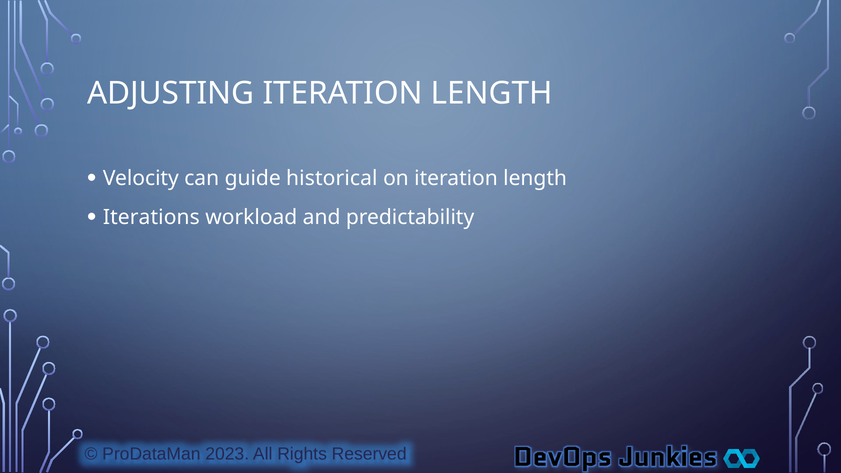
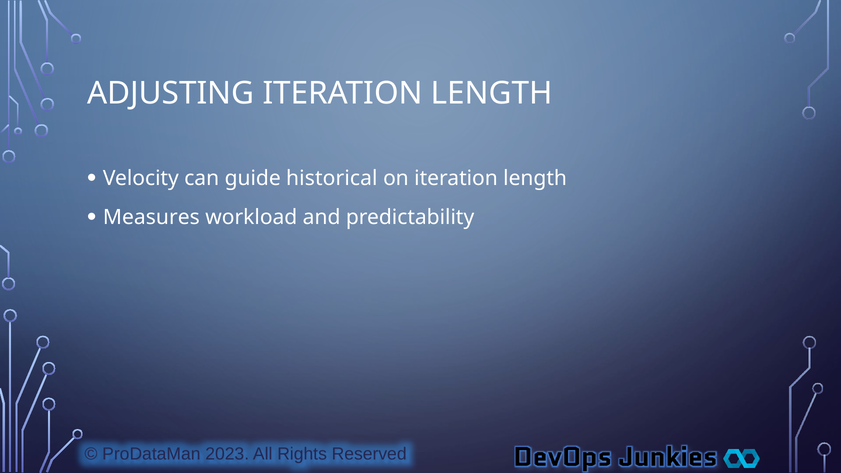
Iterations: Iterations -> Measures
